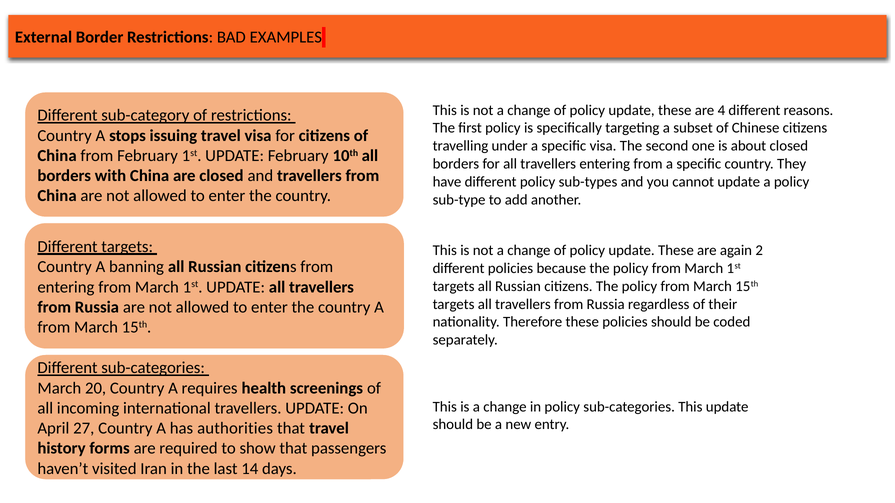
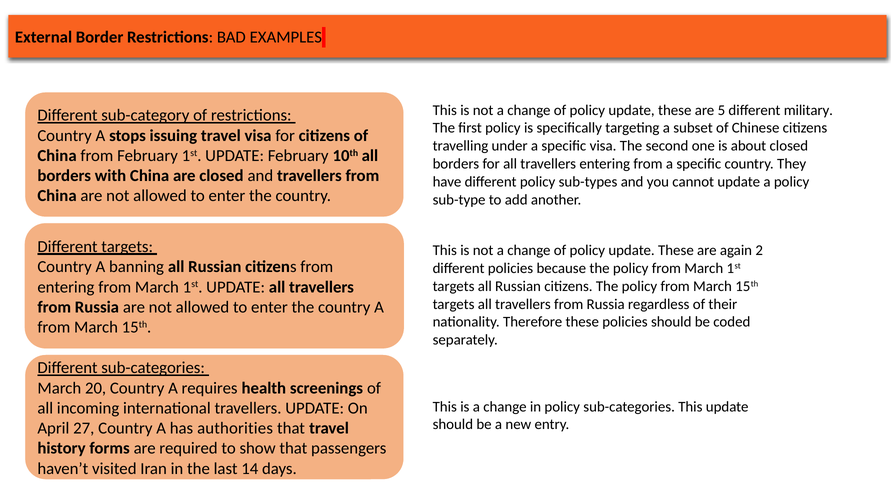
4: 4 -> 5
reasons: reasons -> military
